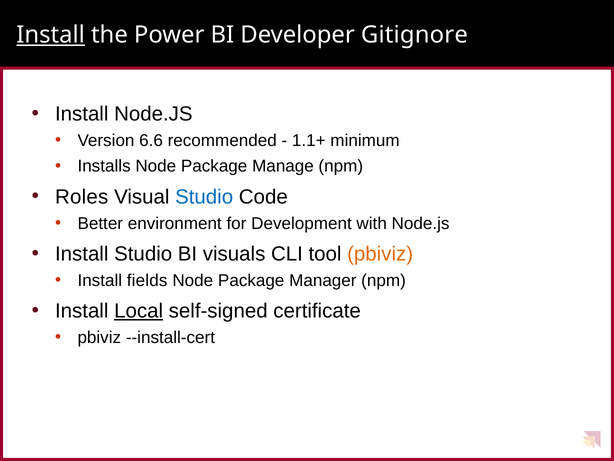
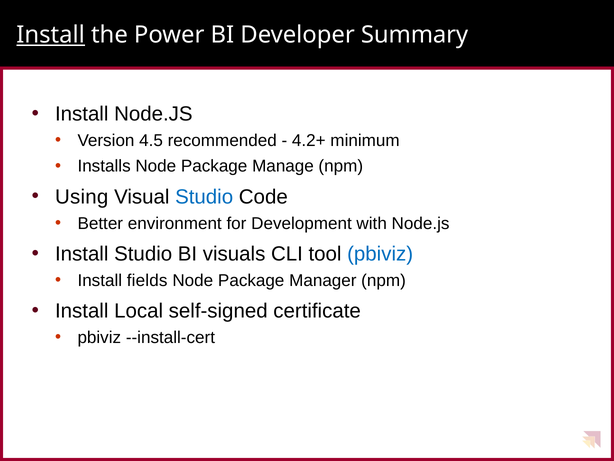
Gitignore: Gitignore -> Summary
6.6: 6.6 -> 4.5
1.1+: 1.1+ -> 4.2+
Roles: Roles -> Using
pbiviz at (380, 254) colour: orange -> blue
Local underline: present -> none
